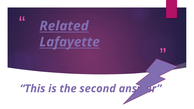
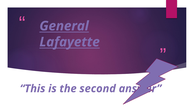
Related: Related -> General
